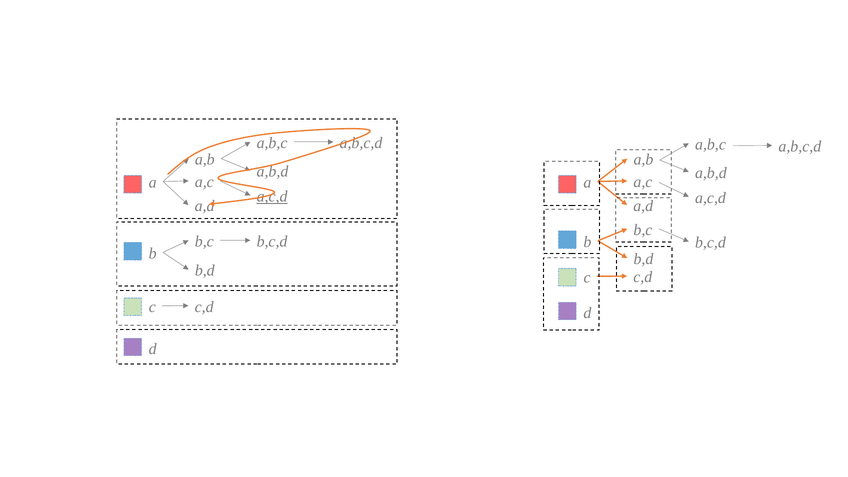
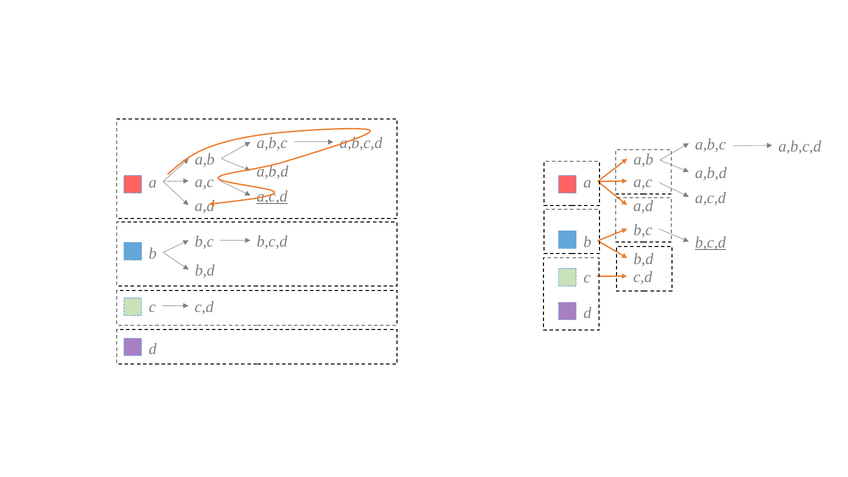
b,c,d at (710, 243) underline: none -> present
